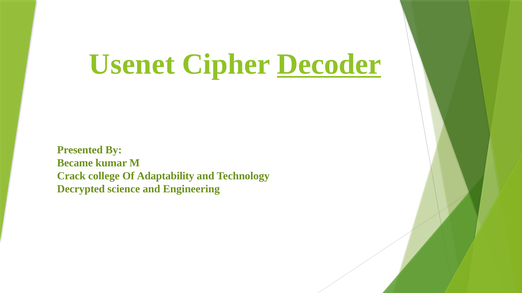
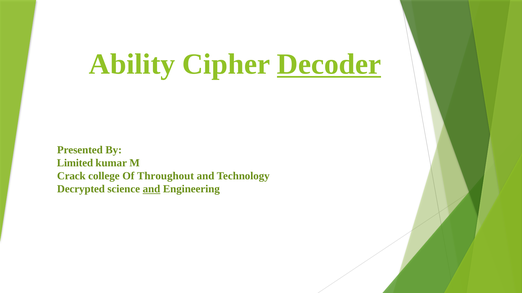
Usenet: Usenet -> Ability
Became: Became -> Limited
Adaptability: Adaptability -> Throughout
and at (151, 189) underline: none -> present
